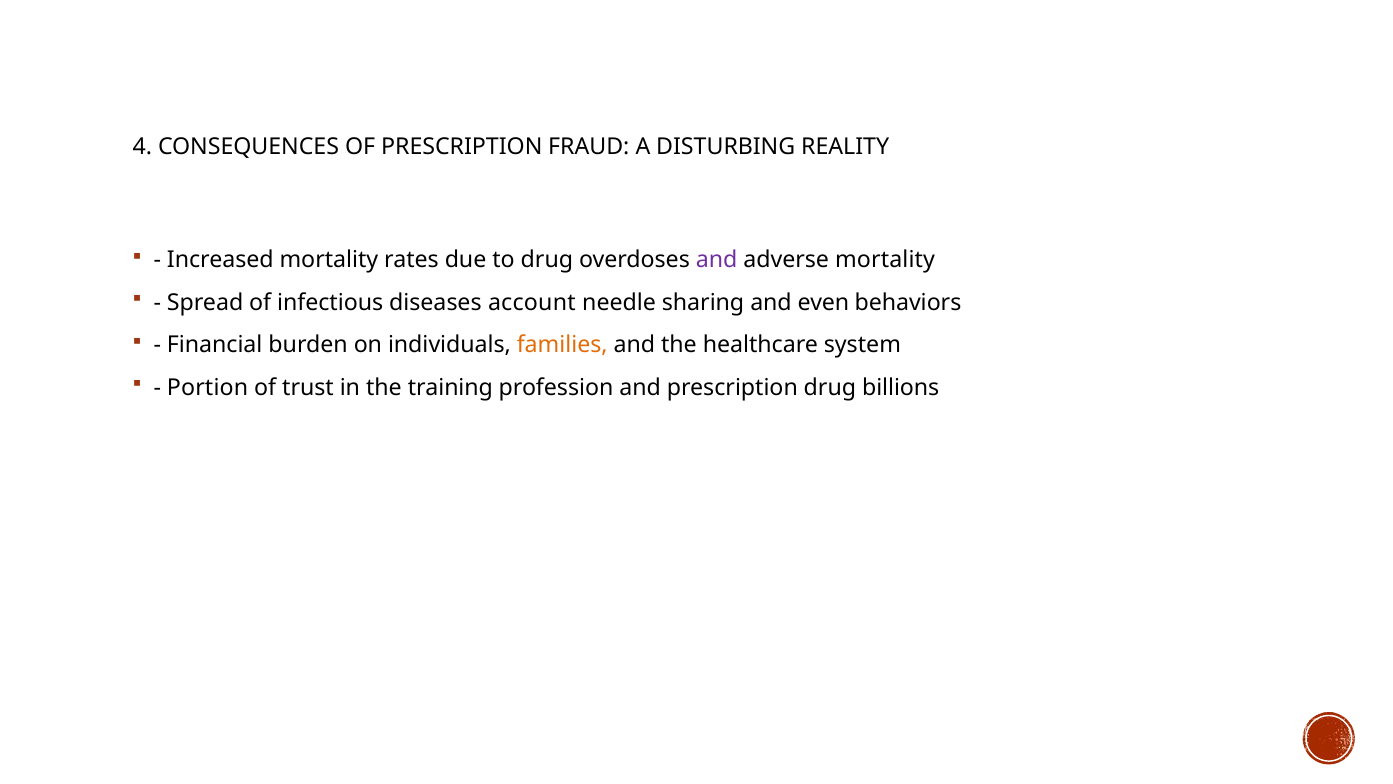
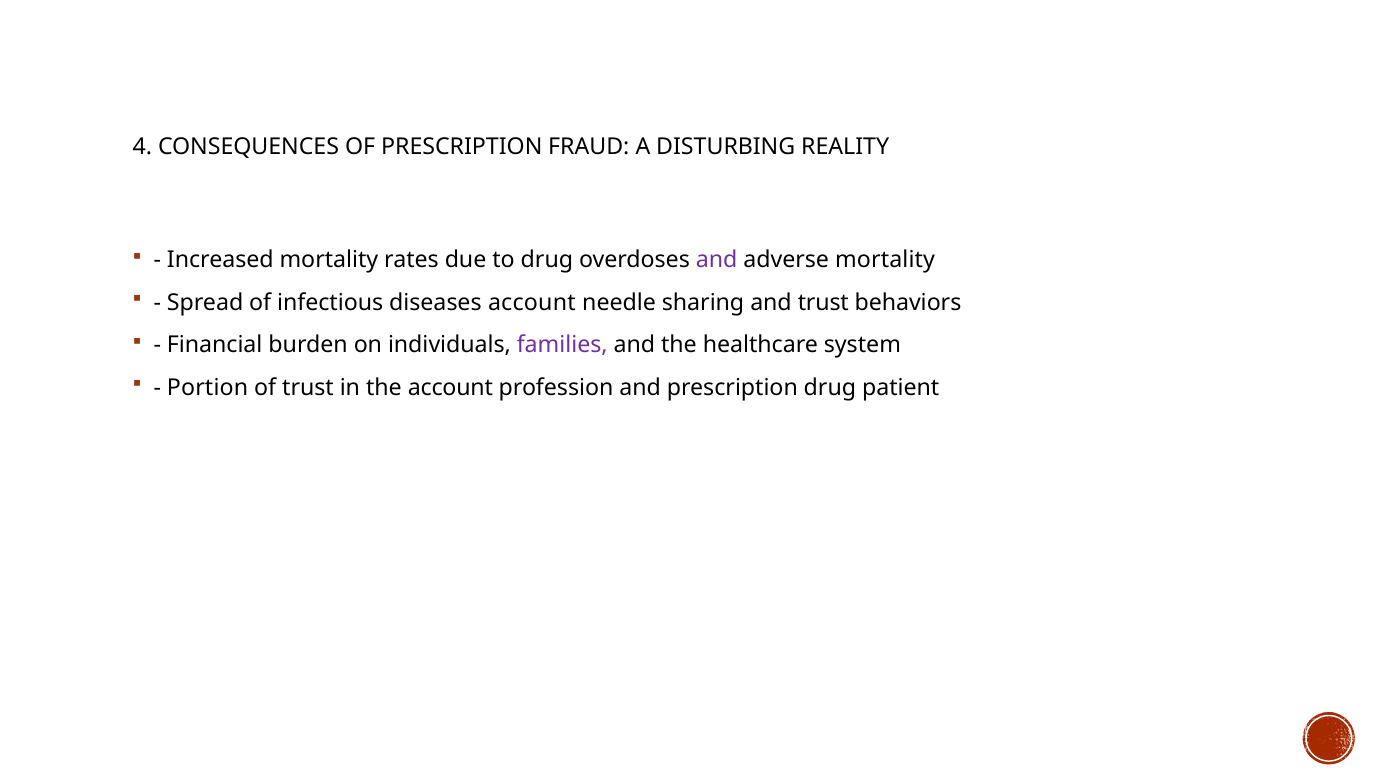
and even: even -> trust
families colour: orange -> purple
the training: training -> account
billions: billions -> patient
